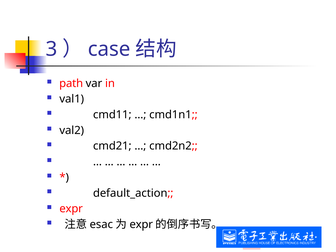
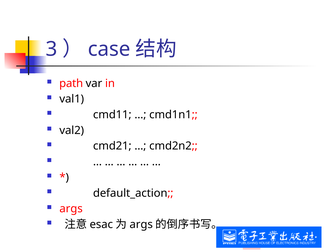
expr at (71, 209): expr -> args
expr at (141, 224): expr -> args
